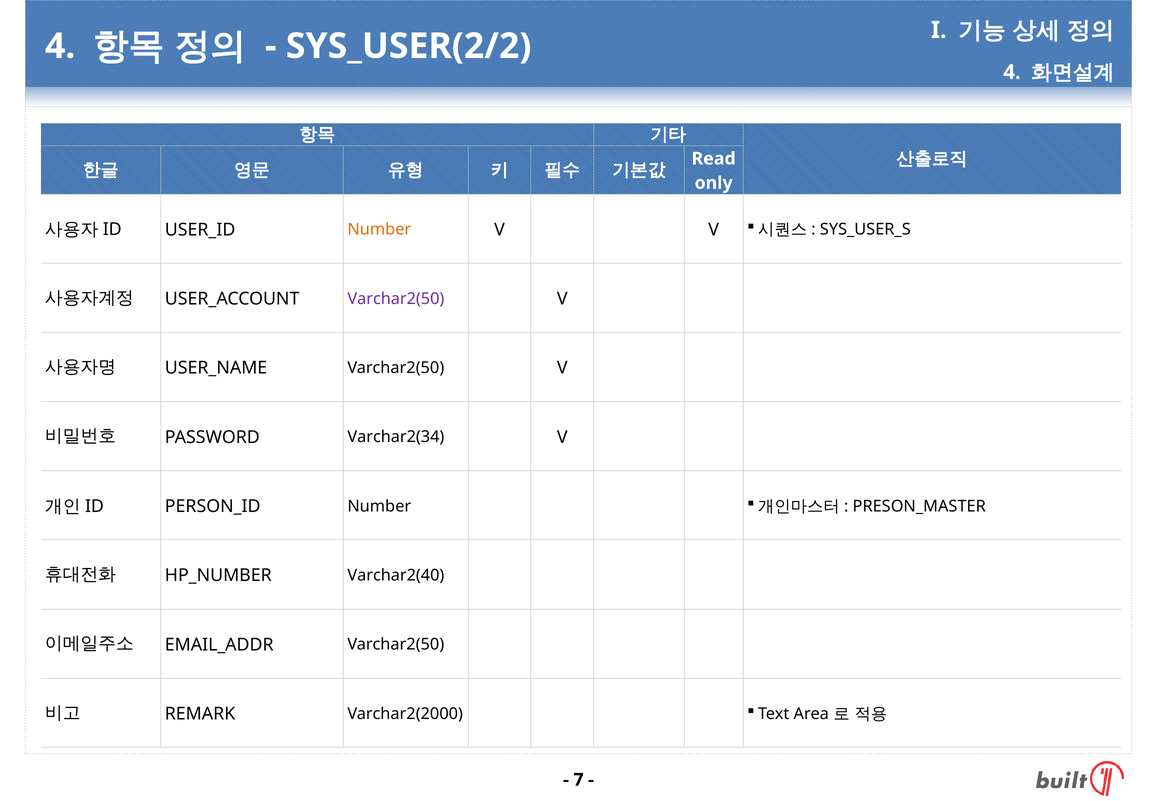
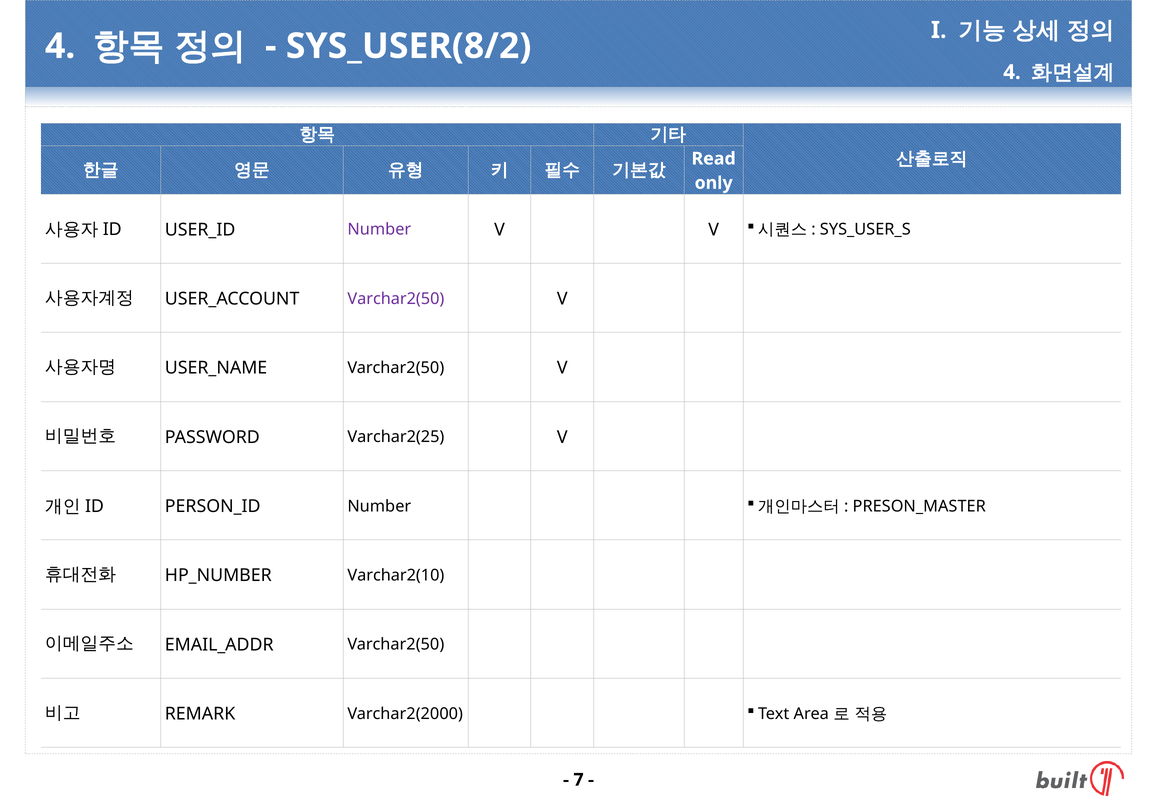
SYS_USER(2/2: SYS_USER(2/2 -> SYS_USER(8/2
Number at (379, 230) colour: orange -> purple
Varchar2(34: Varchar2(34 -> Varchar2(25
Varchar2(40: Varchar2(40 -> Varchar2(10
